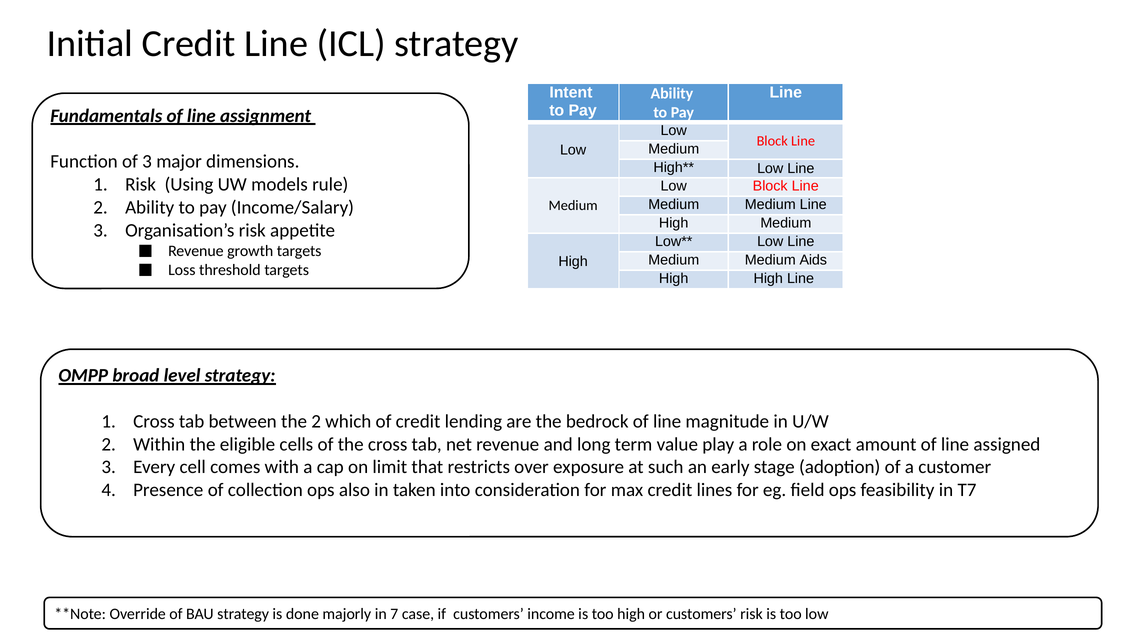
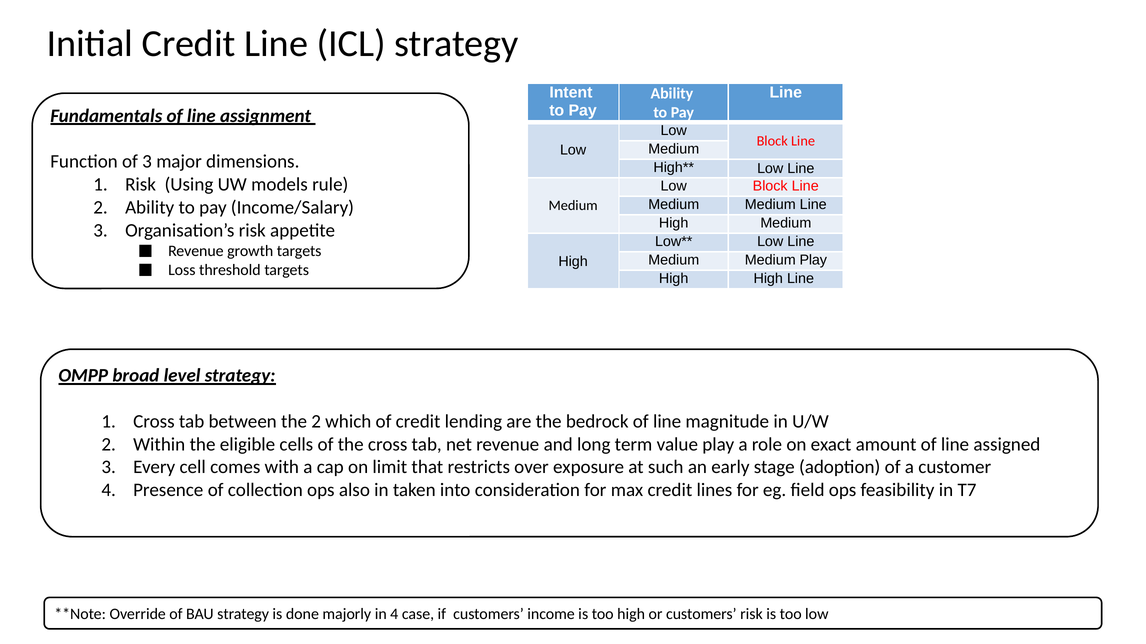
Medium Aids: Aids -> Play
in 7: 7 -> 4
